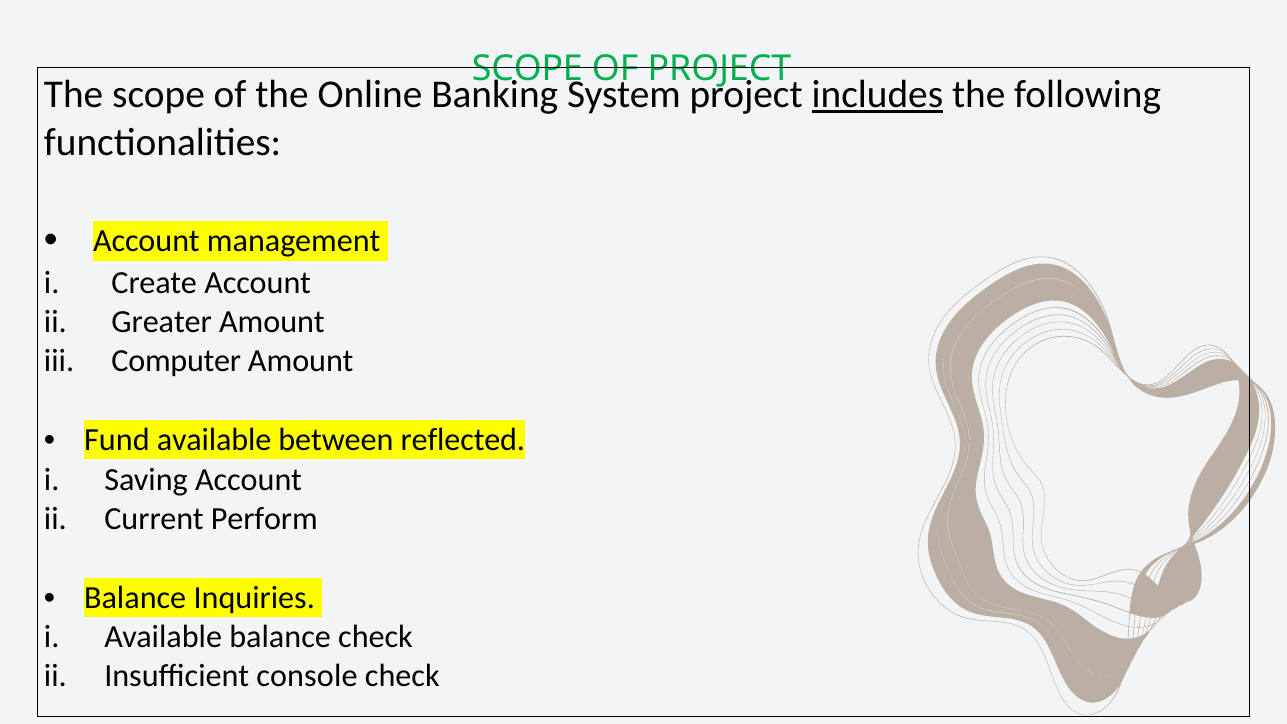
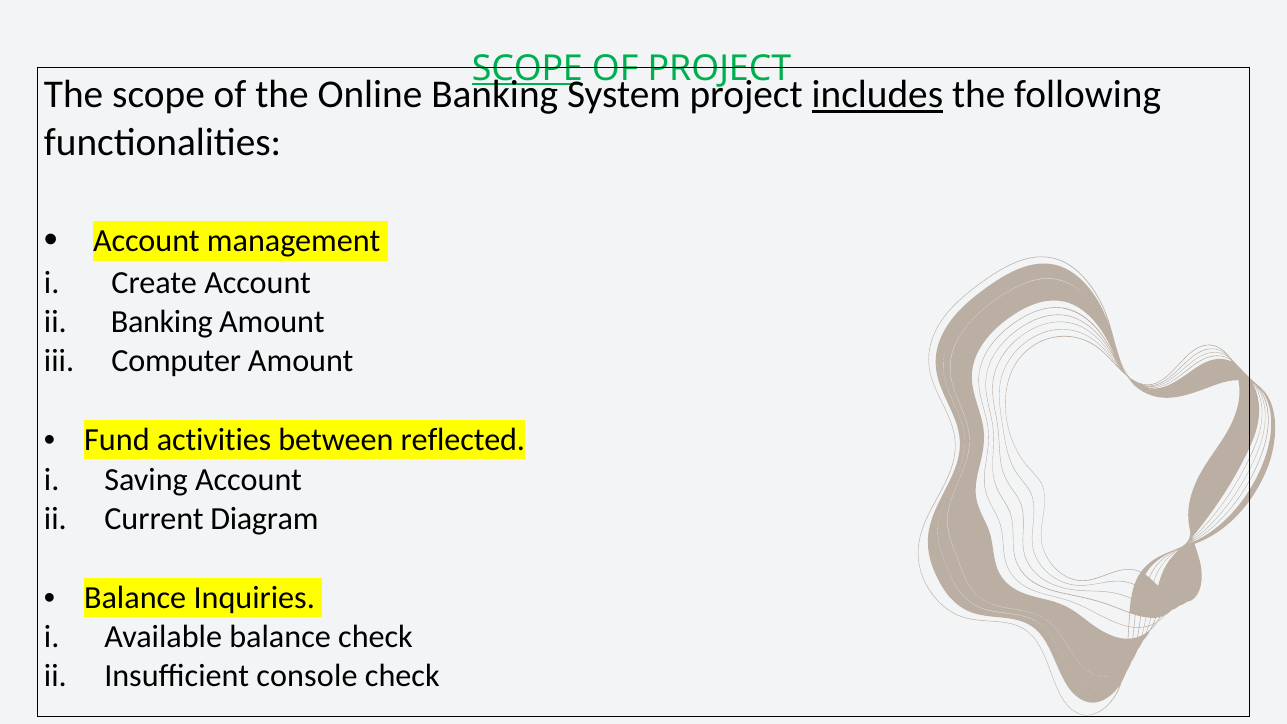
SCOPE at (527, 69) underline: none -> present
Greater at (162, 322): Greater -> Banking
Fund available: available -> activities
Perform: Perform -> Diagram
